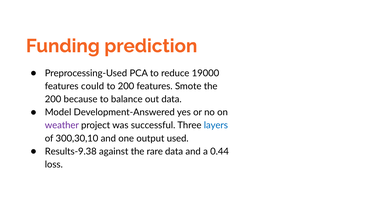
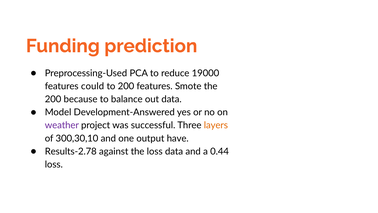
layers colour: blue -> orange
used: used -> have
Results-9.38: Results-9.38 -> Results-2.78
the rare: rare -> loss
